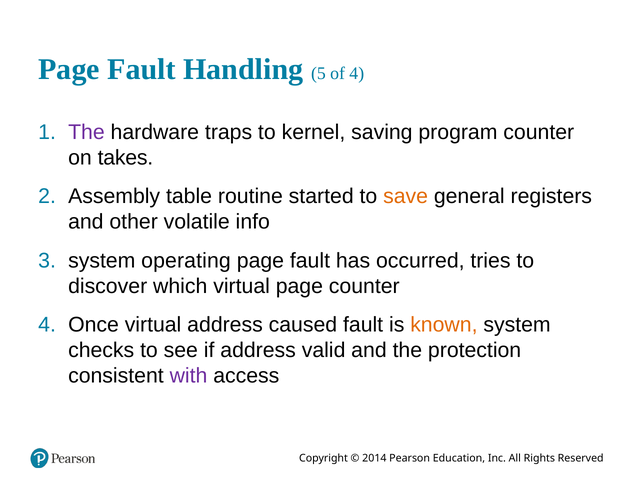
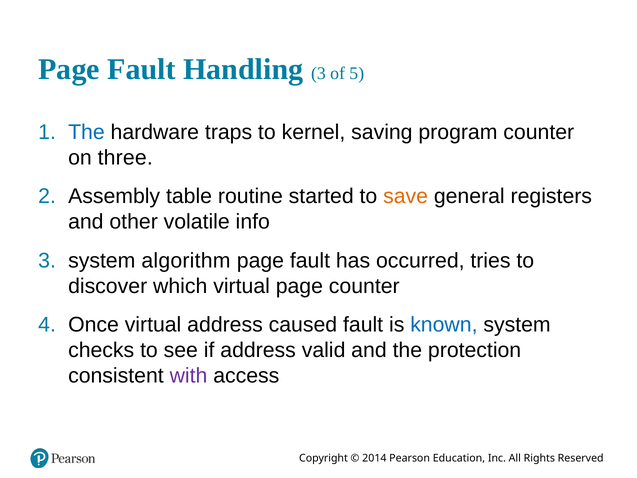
Handling 5: 5 -> 3
of 4: 4 -> 5
The at (86, 132) colour: purple -> blue
takes: takes -> three
operating: operating -> algorithm
known colour: orange -> blue
